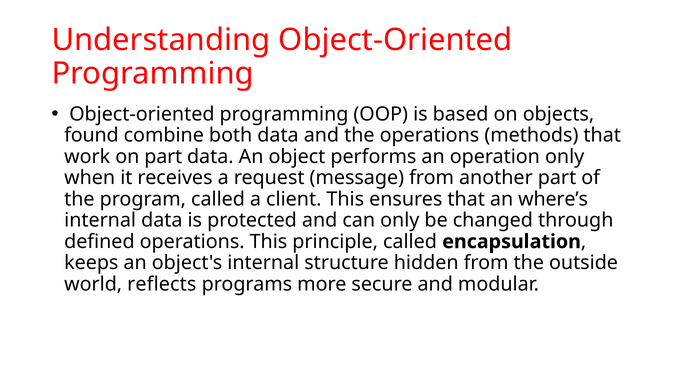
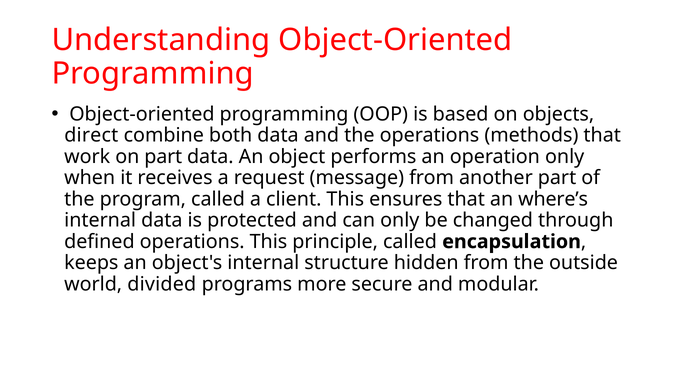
found: found -> direct
reflects: reflects -> divided
